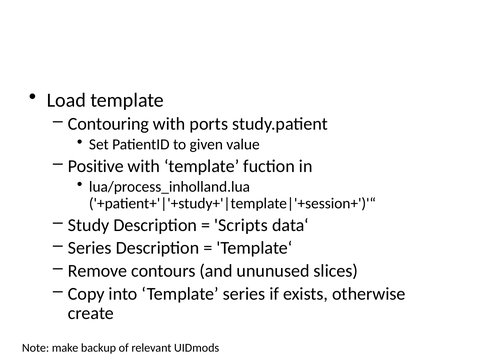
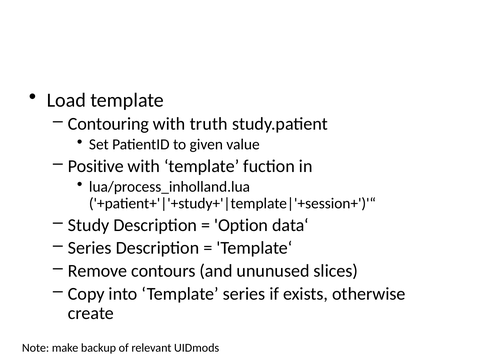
ports: ports -> truth
Scripts: Scripts -> Option
